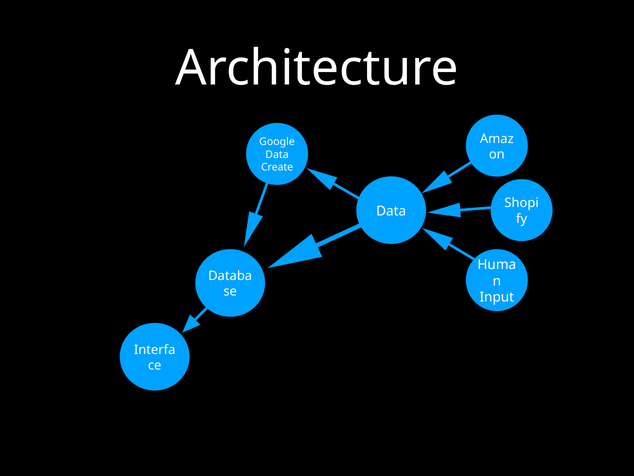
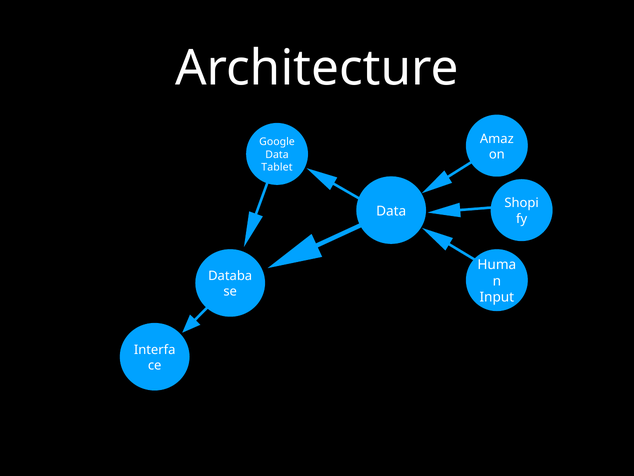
Create: Create -> Tablet
